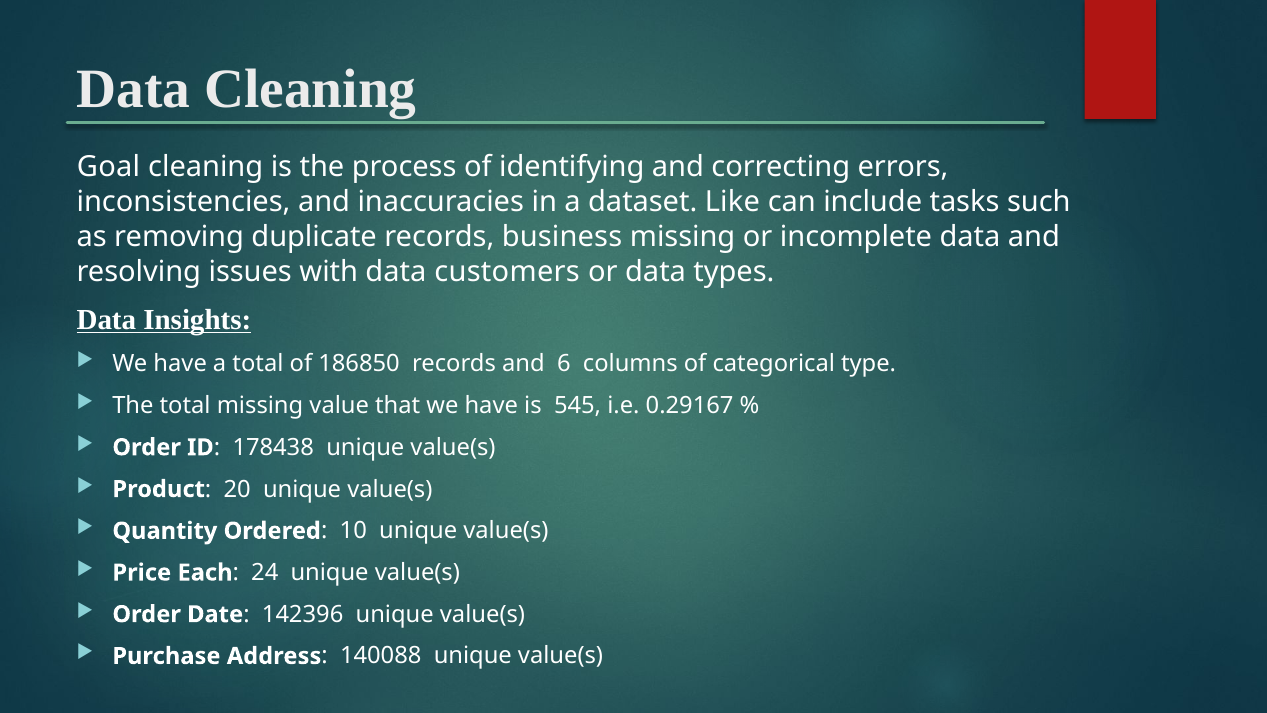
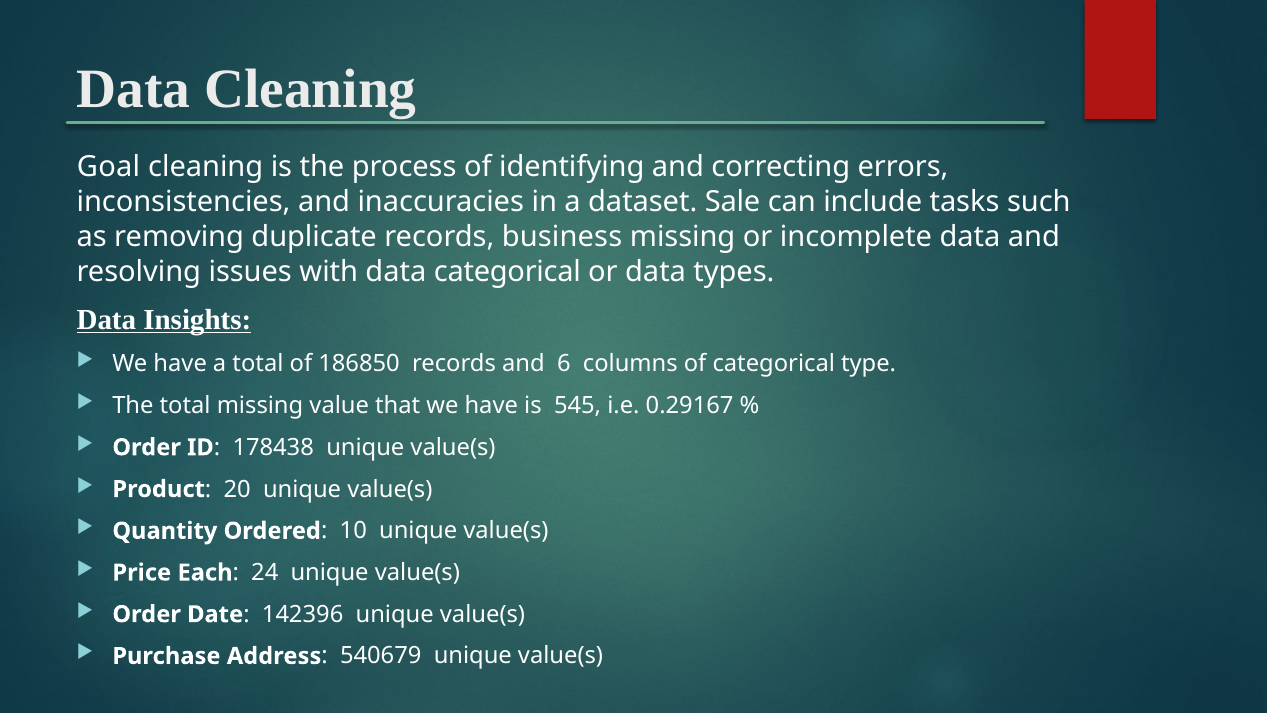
Like: Like -> Sale
data customers: customers -> categorical
140088: 140088 -> 540679
